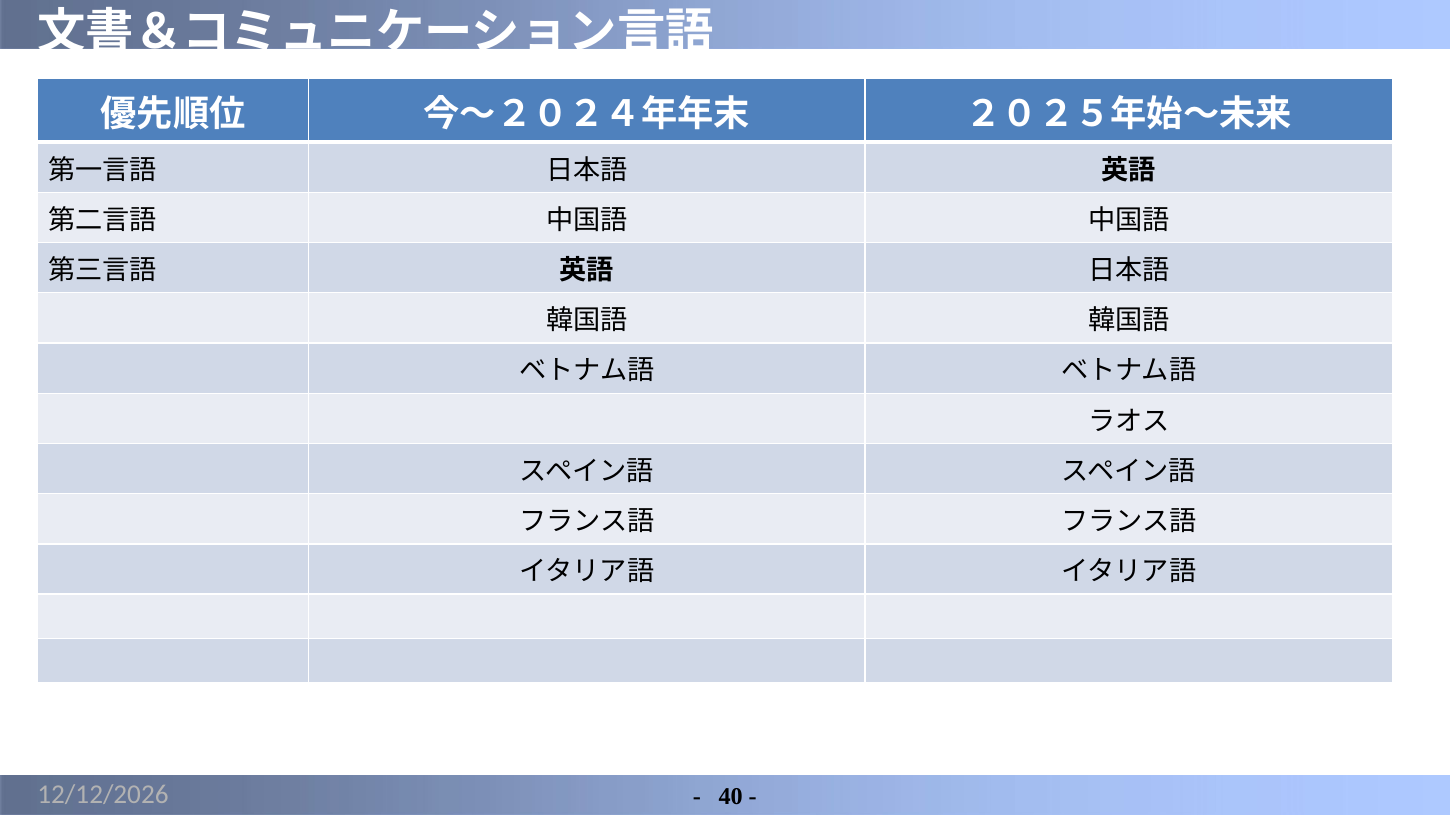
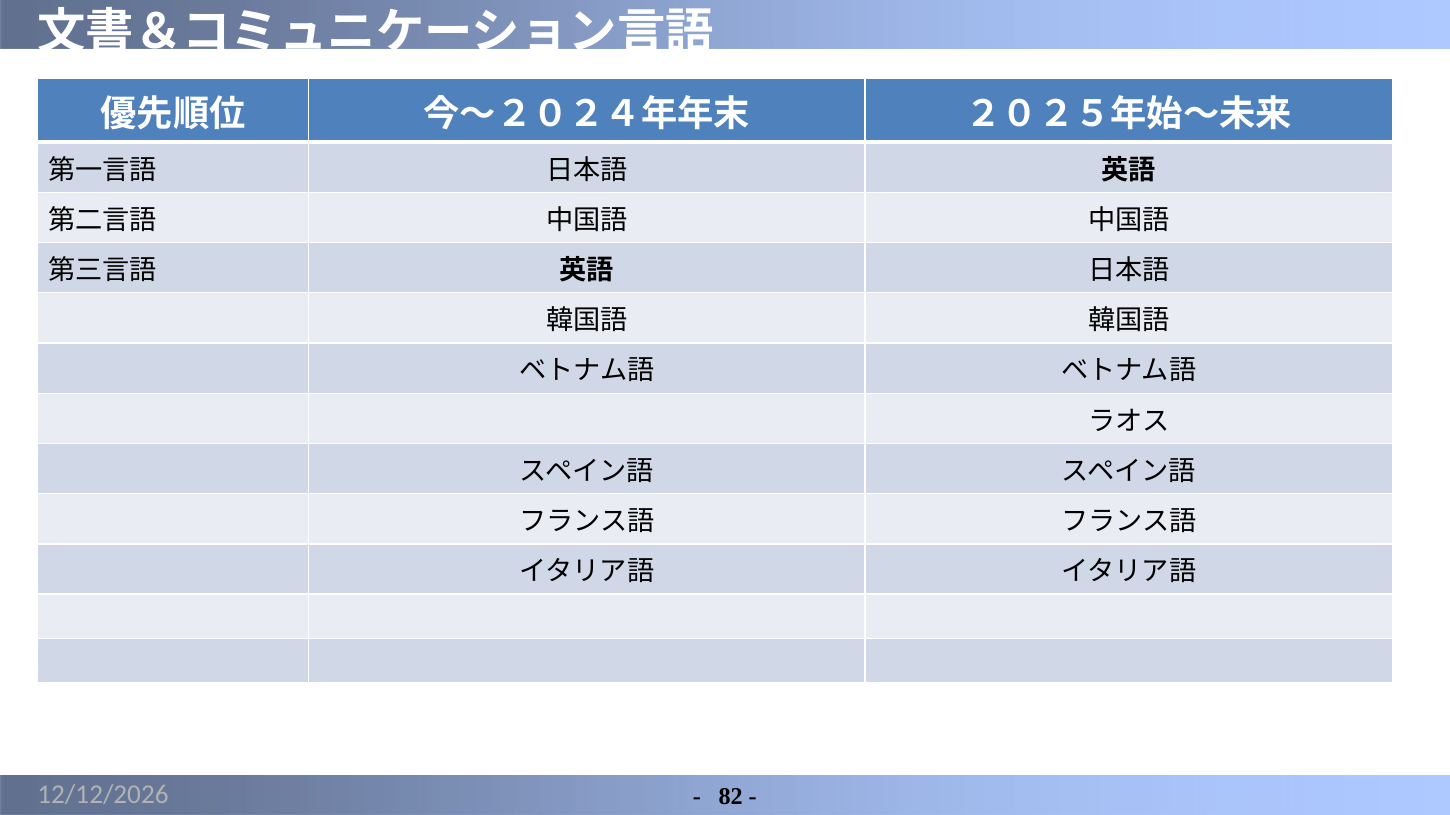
40: 40 -> 82
